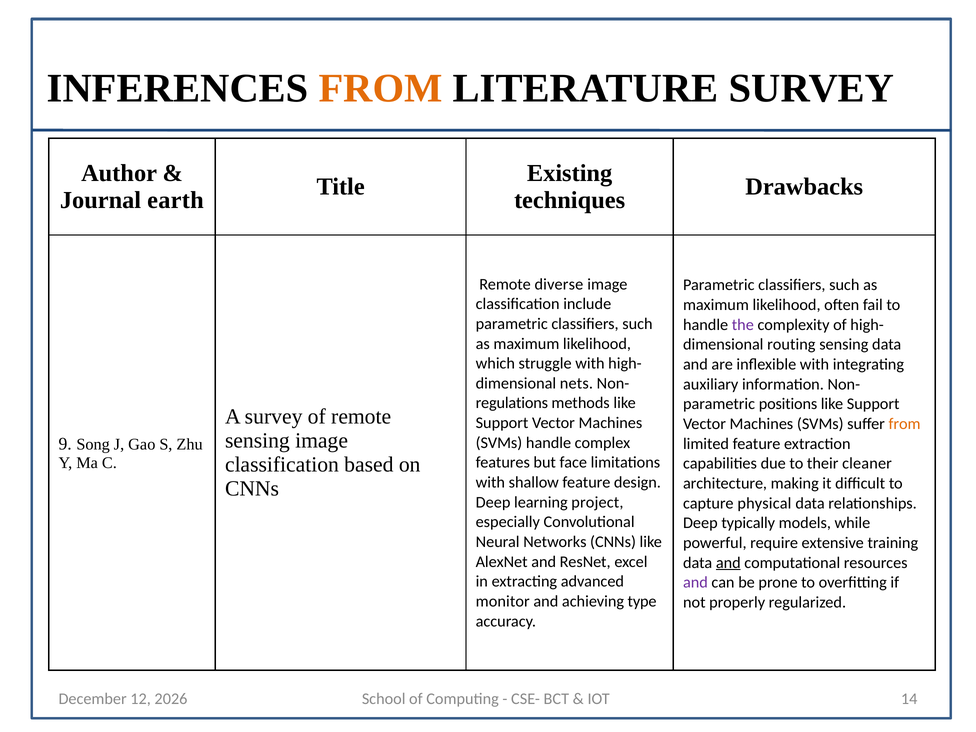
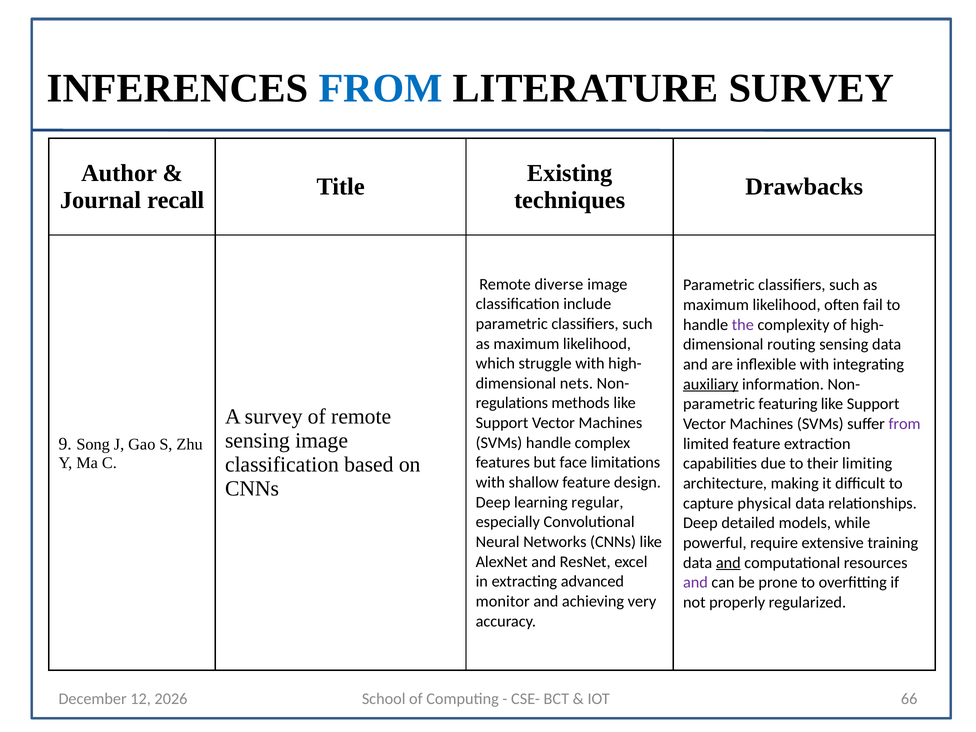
FROM at (381, 88) colour: orange -> blue
earth: earth -> recall
auxiliary underline: none -> present
positions: positions -> featuring
from at (905, 424) colour: orange -> purple
cleaner: cleaner -> limiting
project: project -> regular
typically: typically -> detailed
type: type -> very
14: 14 -> 66
